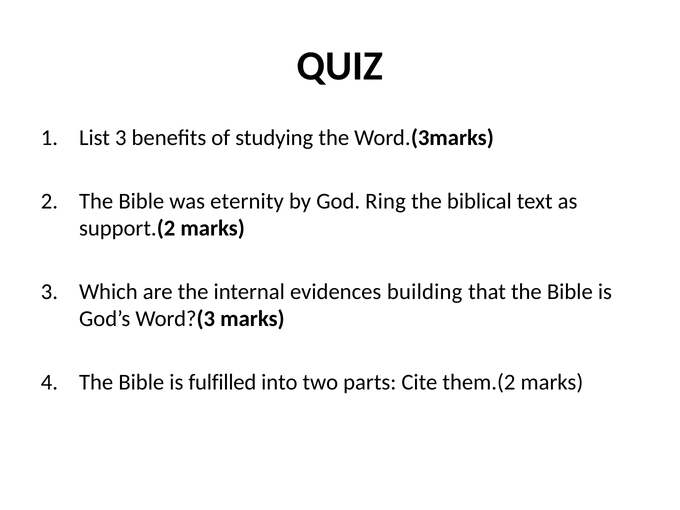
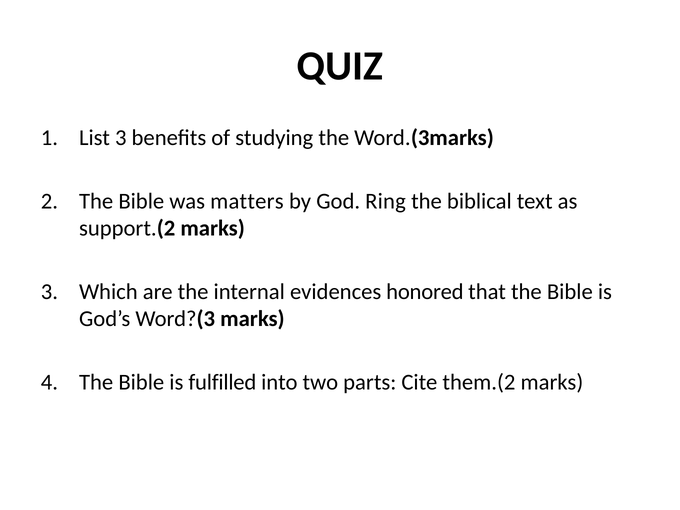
eternity: eternity -> matters
building: building -> honored
